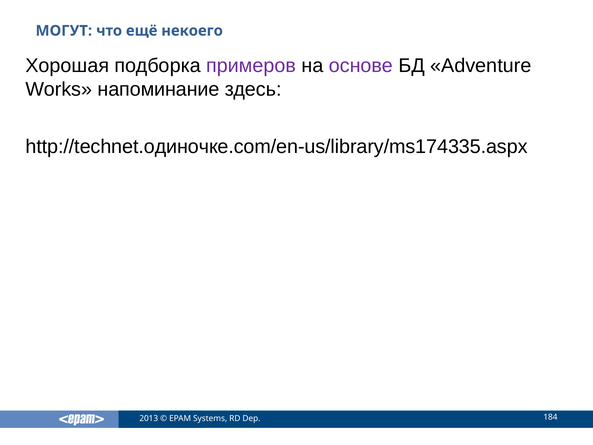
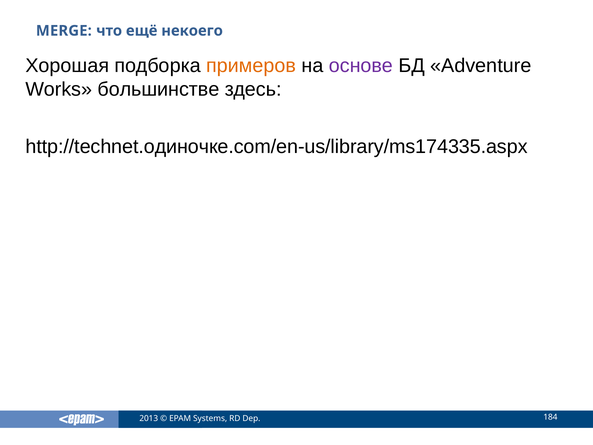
МОГУТ: МОГУТ -> MERGE
примеров colour: purple -> orange
напоминание: напоминание -> большинстве
